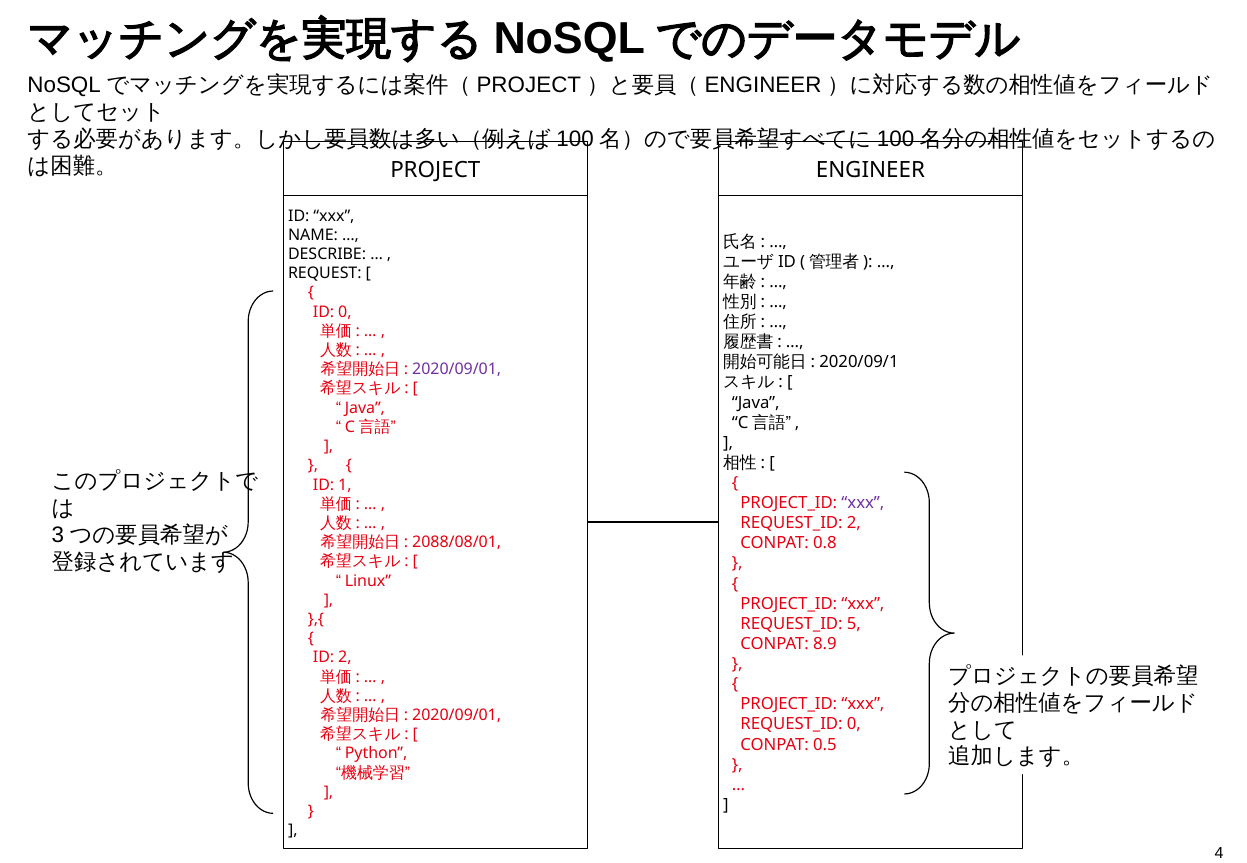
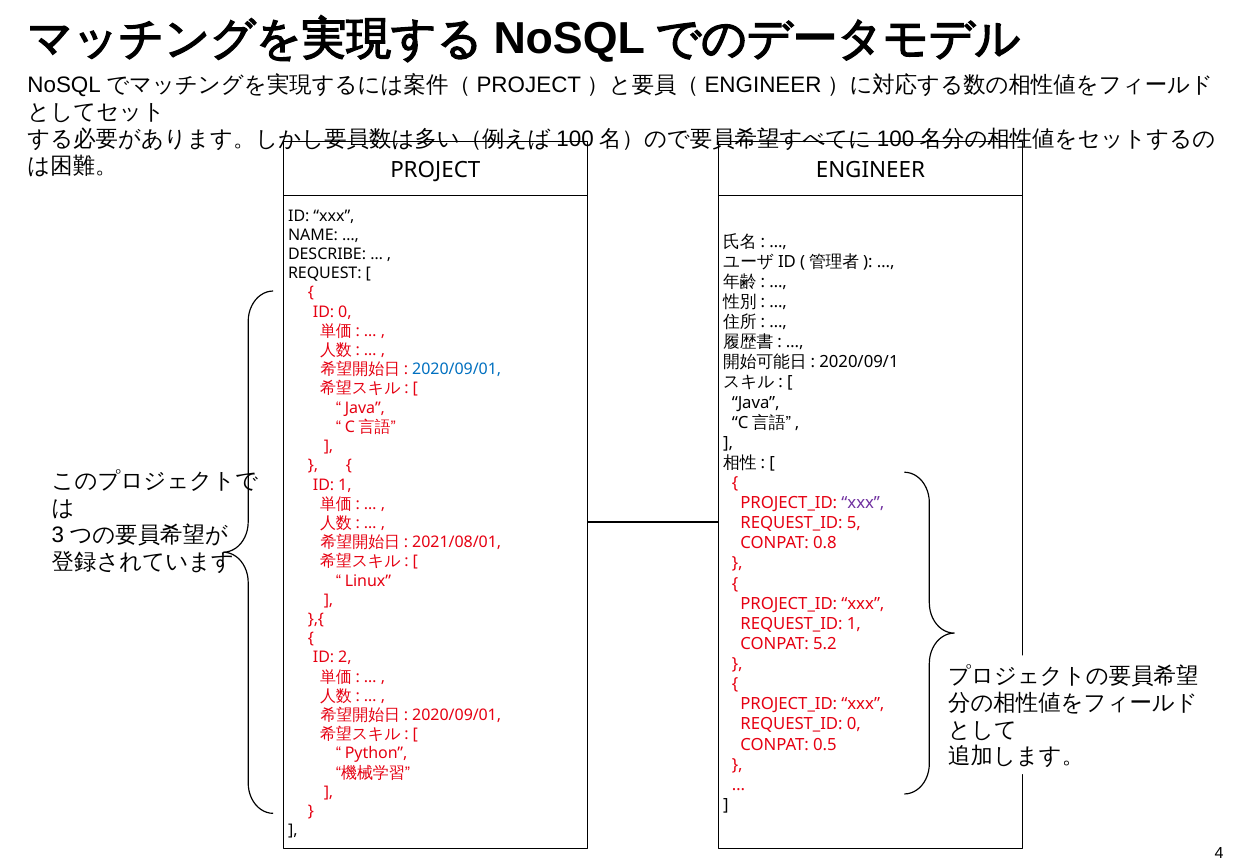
2020/09/01 at (457, 370) colour: purple -> blue
REQUEST_ID 2: 2 -> 5
2088/08/01: 2088/08/01 -> 2021/08/01
REQUEST_ID 5: 5 -> 1
8.9: 8.9 -> 5.2
